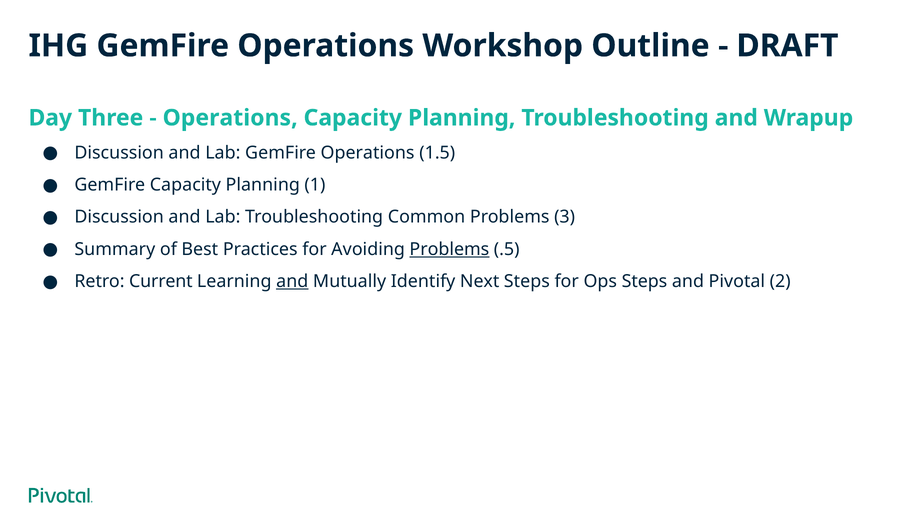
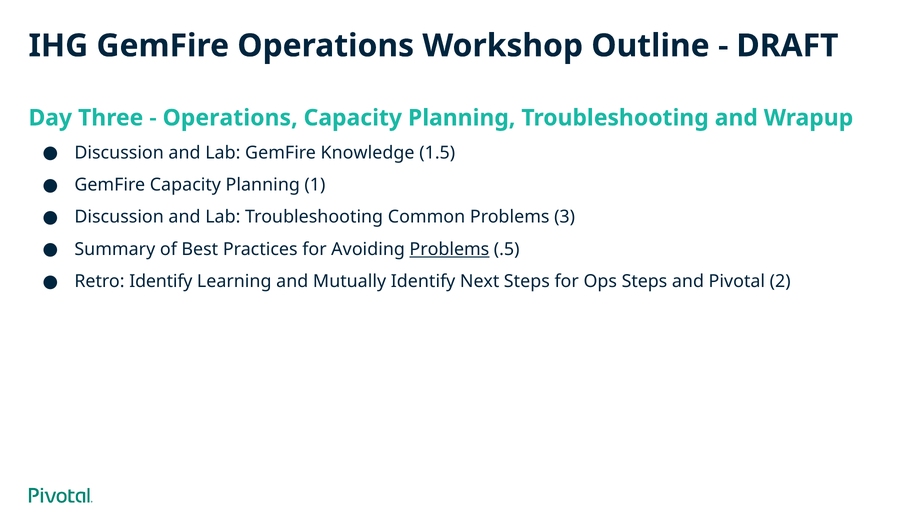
Lab GemFire Operations: Operations -> Knowledge
Retro Current: Current -> Identify
and at (292, 281) underline: present -> none
